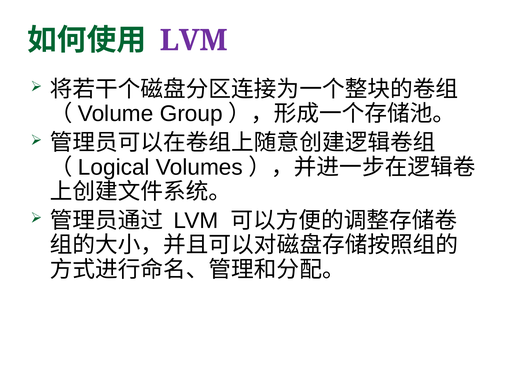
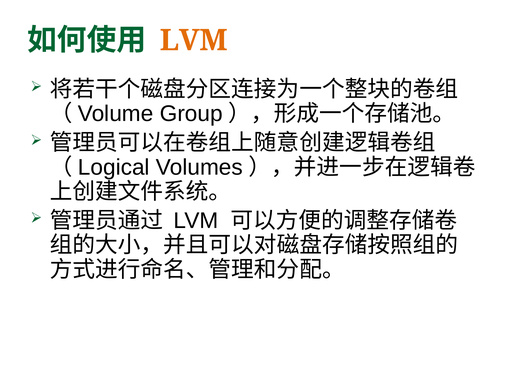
LVM at (194, 40) colour: purple -> orange
